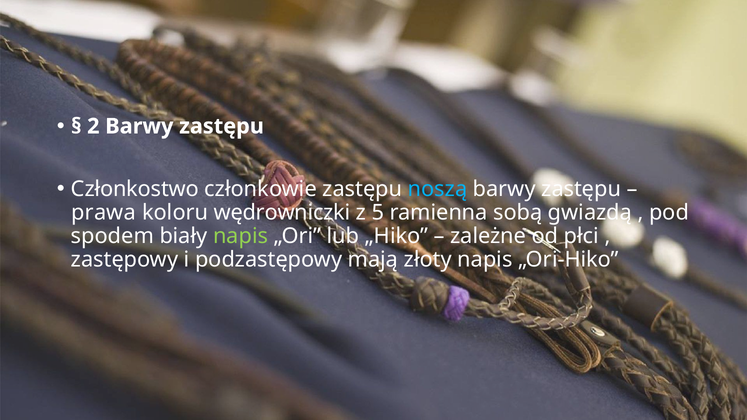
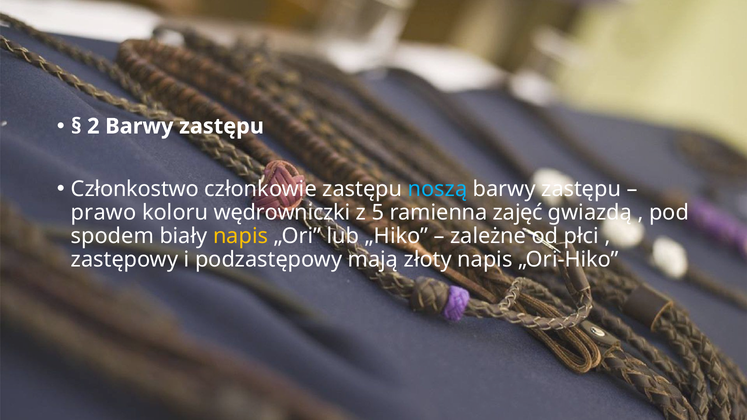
prawa: prawa -> prawo
sobą: sobą -> zajęć
napis at (241, 236) colour: light green -> yellow
